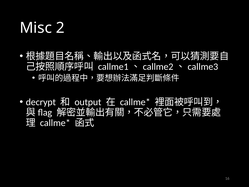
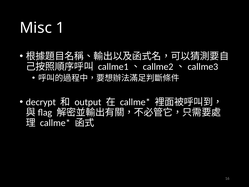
2: 2 -> 1
